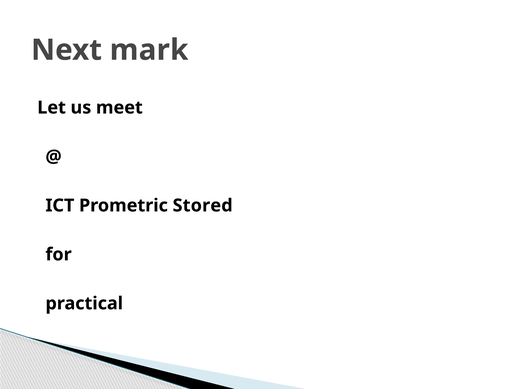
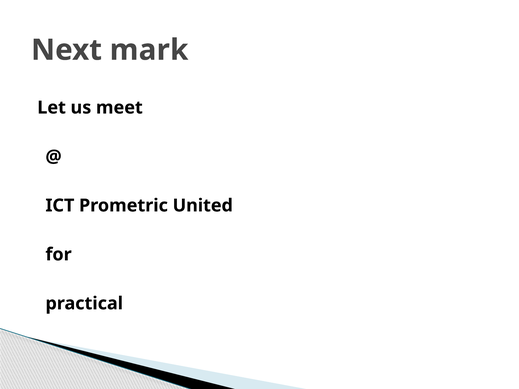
Stored: Stored -> United
